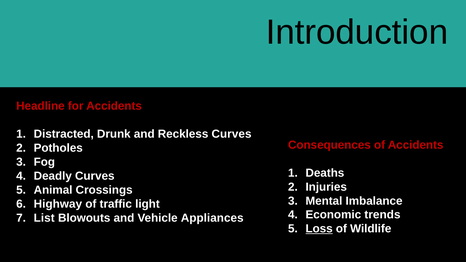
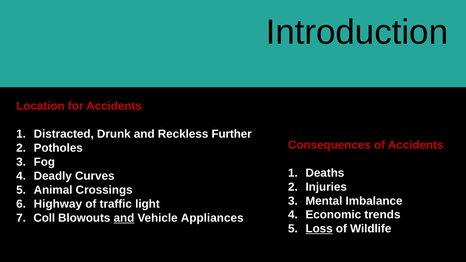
Headline: Headline -> Location
Reckless Curves: Curves -> Further
List: List -> Coll
and at (124, 218) underline: none -> present
